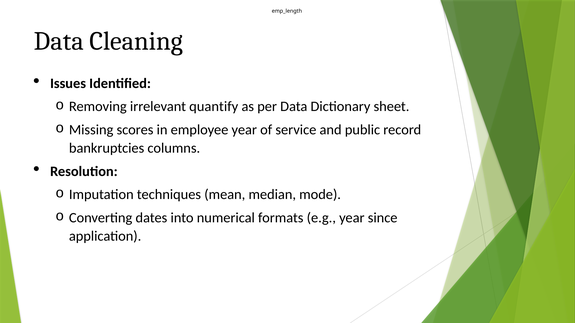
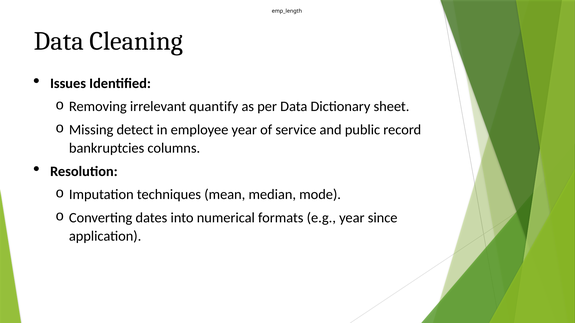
scores: scores -> detect
